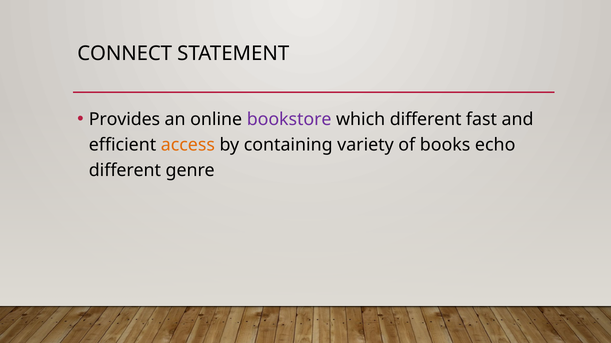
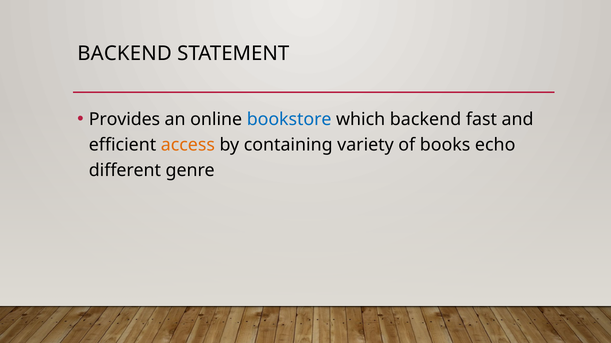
CONNECT at (125, 53): CONNECT -> BACKEND
bookstore colour: purple -> blue
which different: different -> backend
